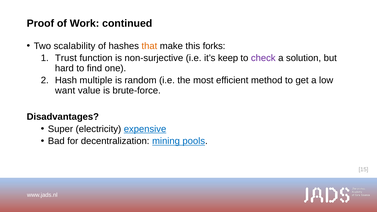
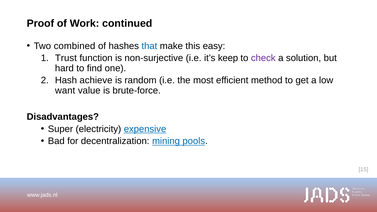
scalability: scalability -> combined
that colour: orange -> blue
forks: forks -> easy
multiple: multiple -> achieve
